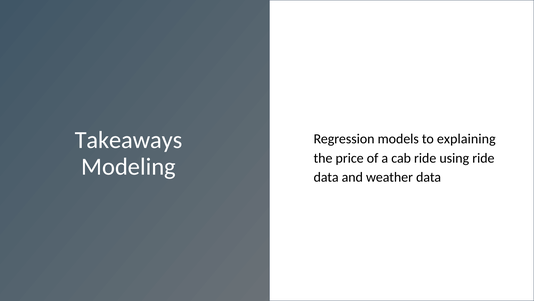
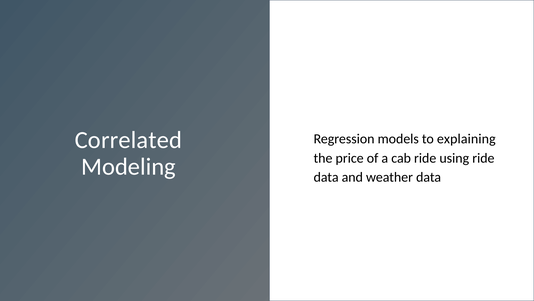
Takeaways: Takeaways -> Correlated
